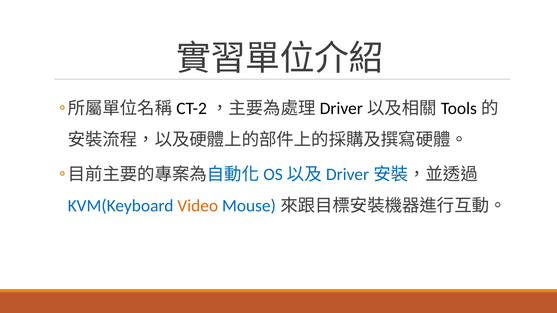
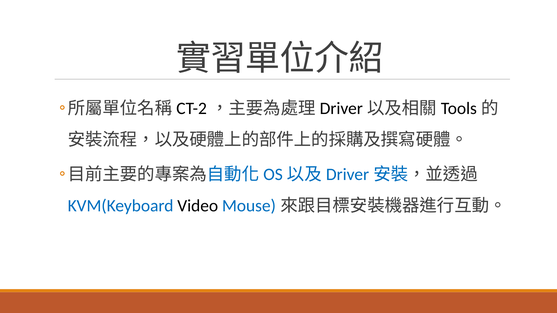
Video colour: orange -> black
